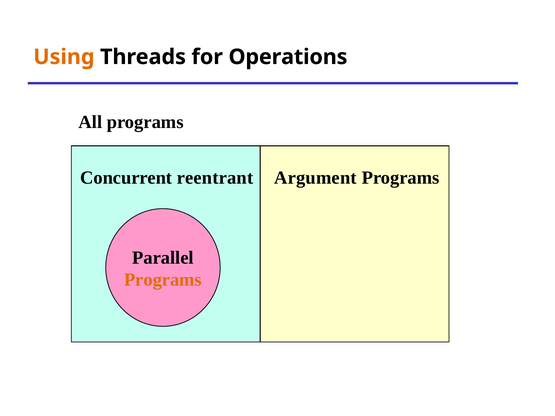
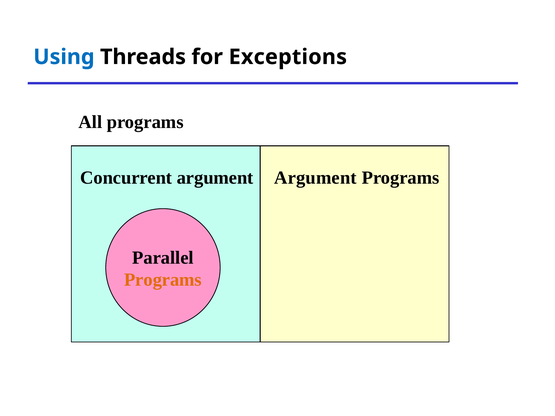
Using colour: orange -> blue
Operations: Operations -> Exceptions
Concurrent reentrant: reentrant -> argument
